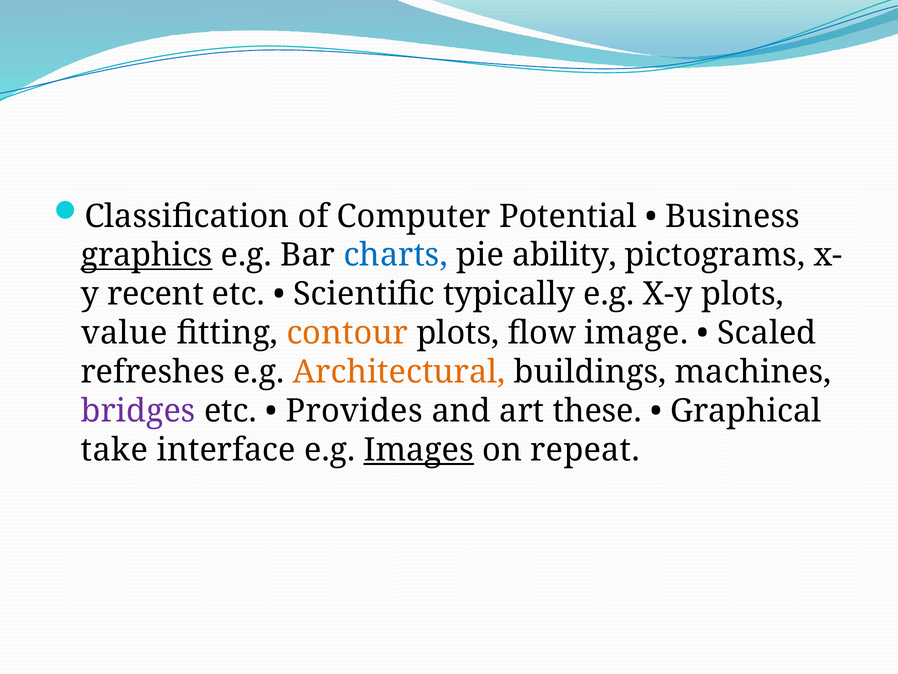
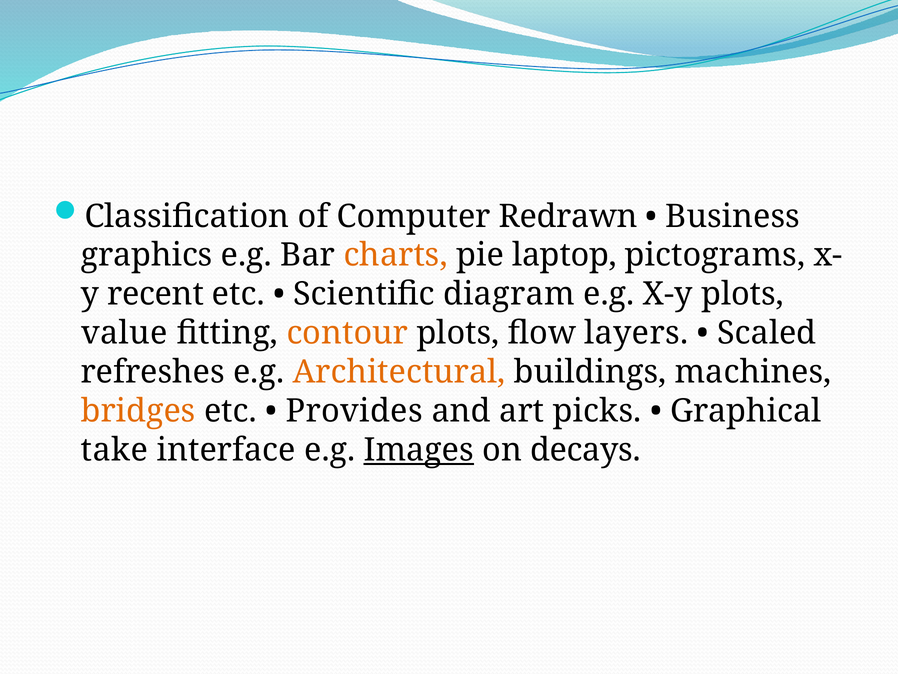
Potential: Potential -> Redrawn
graphics underline: present -> none
charts colour: blue -> orange
ability: ability -> laptop
typically: typically -> diagram
image: image -> layers
bridges colour: purple -> orange
these: these -> picks
repeat: repeat -> decays
